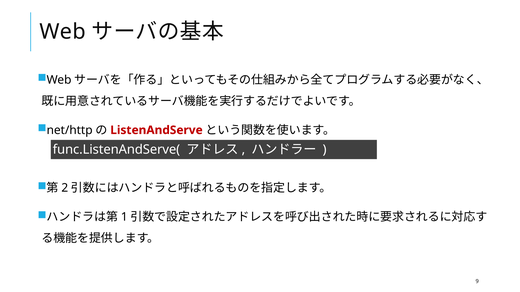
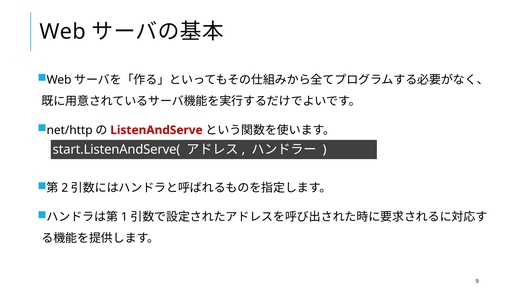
func.ListenAndServe(: func.ListenAndServe( -> start.ListenAndServe(
